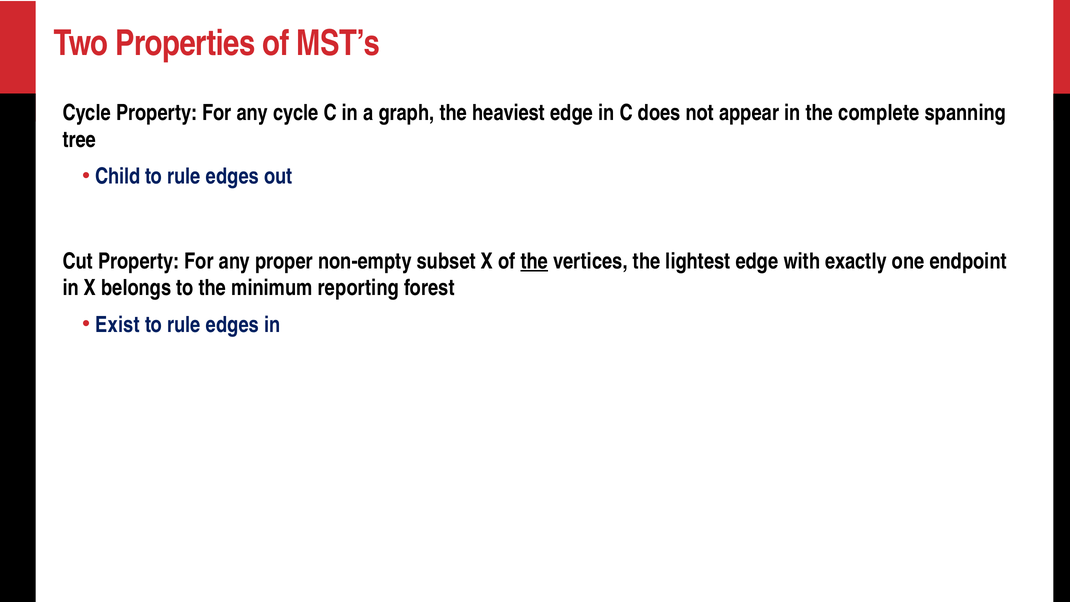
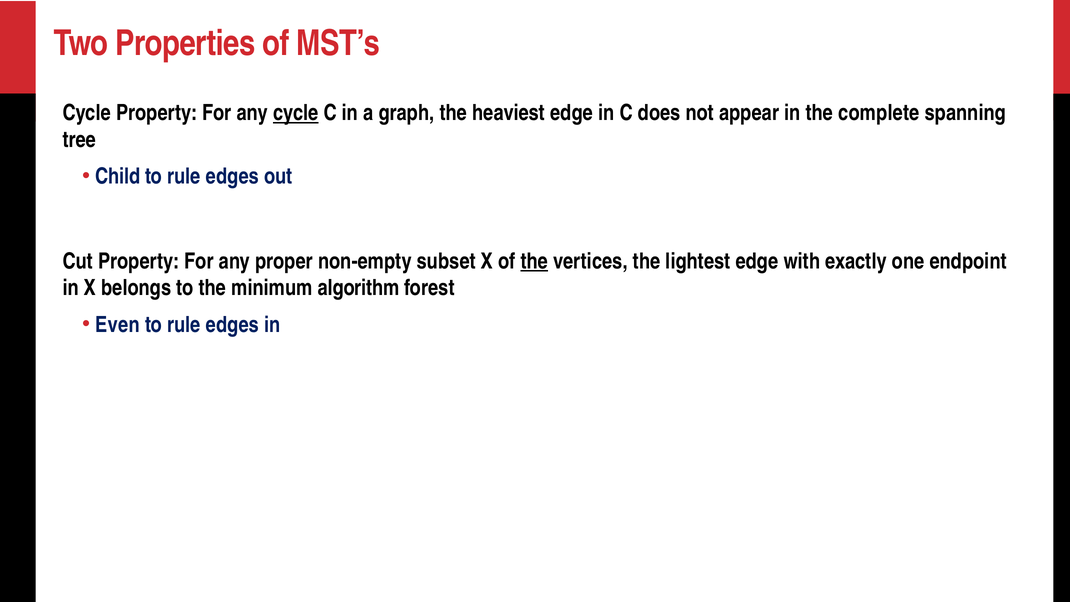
cycle at (296, 113) underline: none -> present
reporting: reporting -> algorithm
Exist: Exist -> Even
